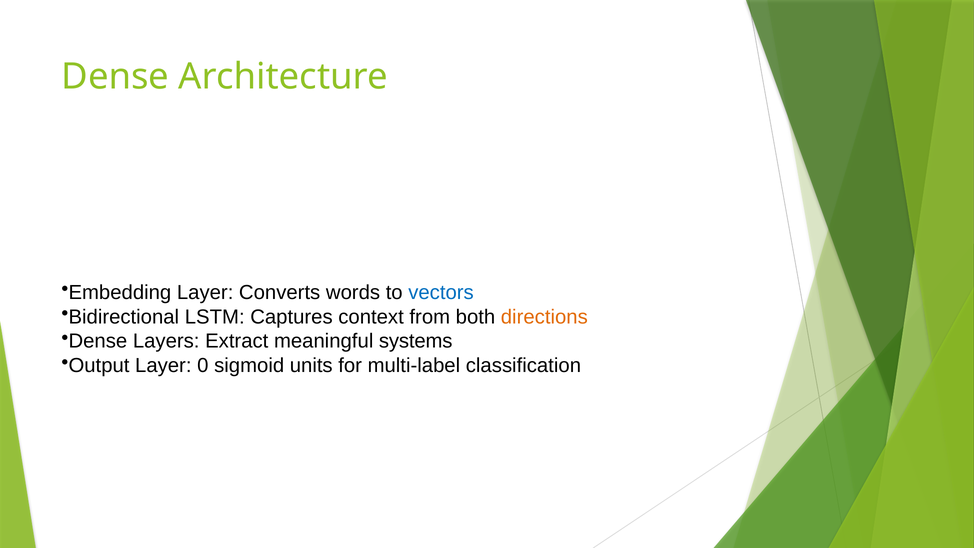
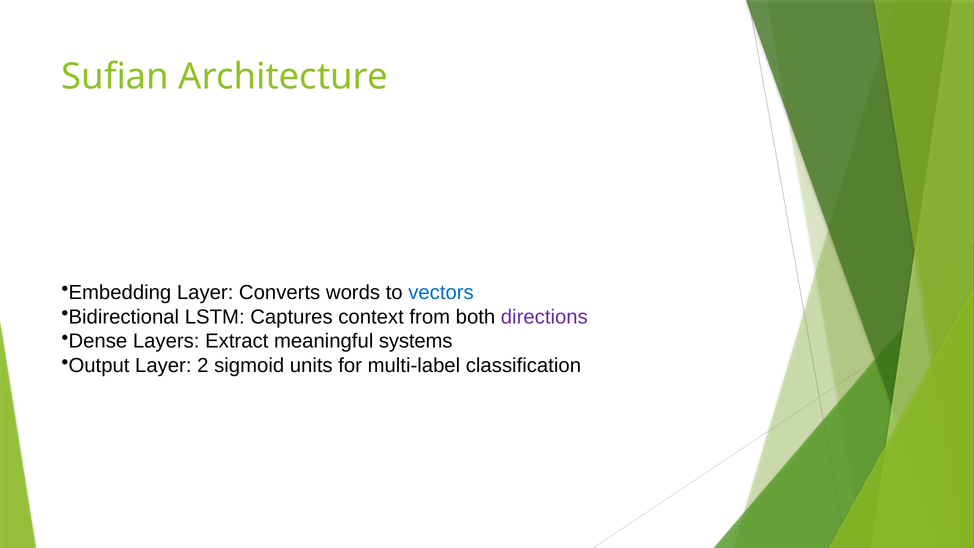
Dense at (115, 77): Dense -> Sufian
directions colour: orange -> purple
0: 0 -> 2
